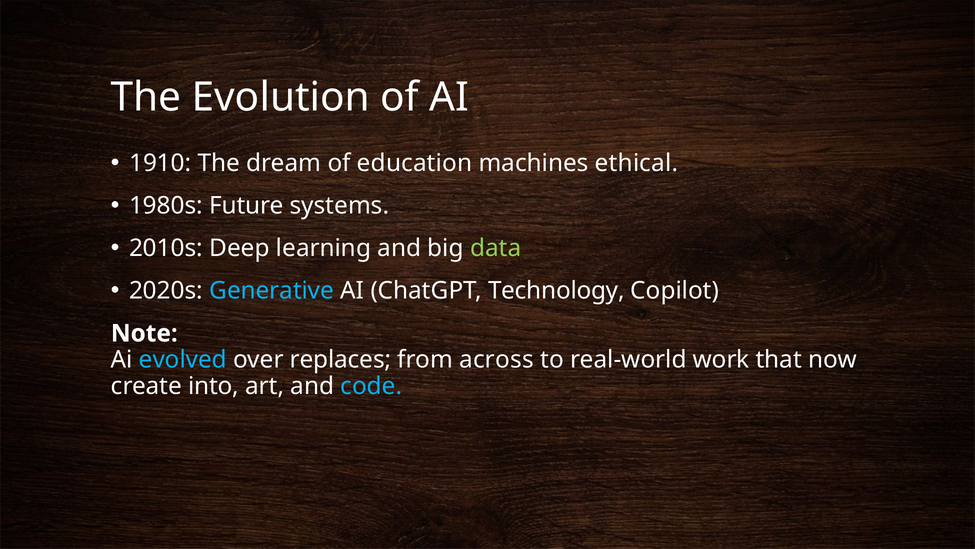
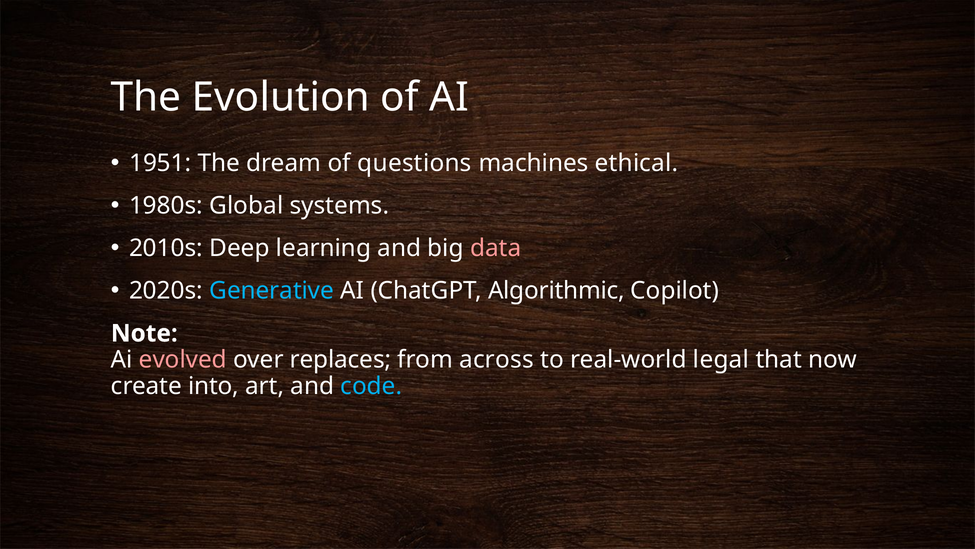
1910: 1910 -> 1951
education: education -> questions
Future: Future -> Global
data colour: light green -> pink
Technology: Technology -> Algorithmic
evolved colour: light blue -> pink
work: work -> legal
